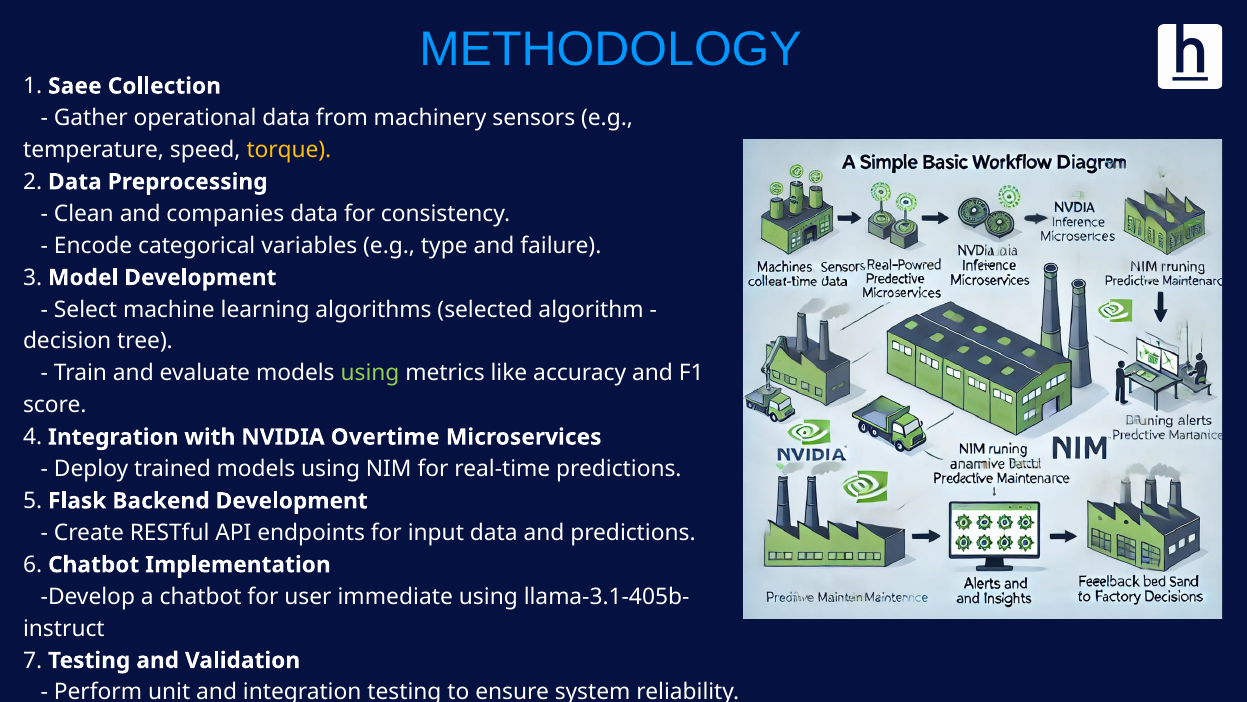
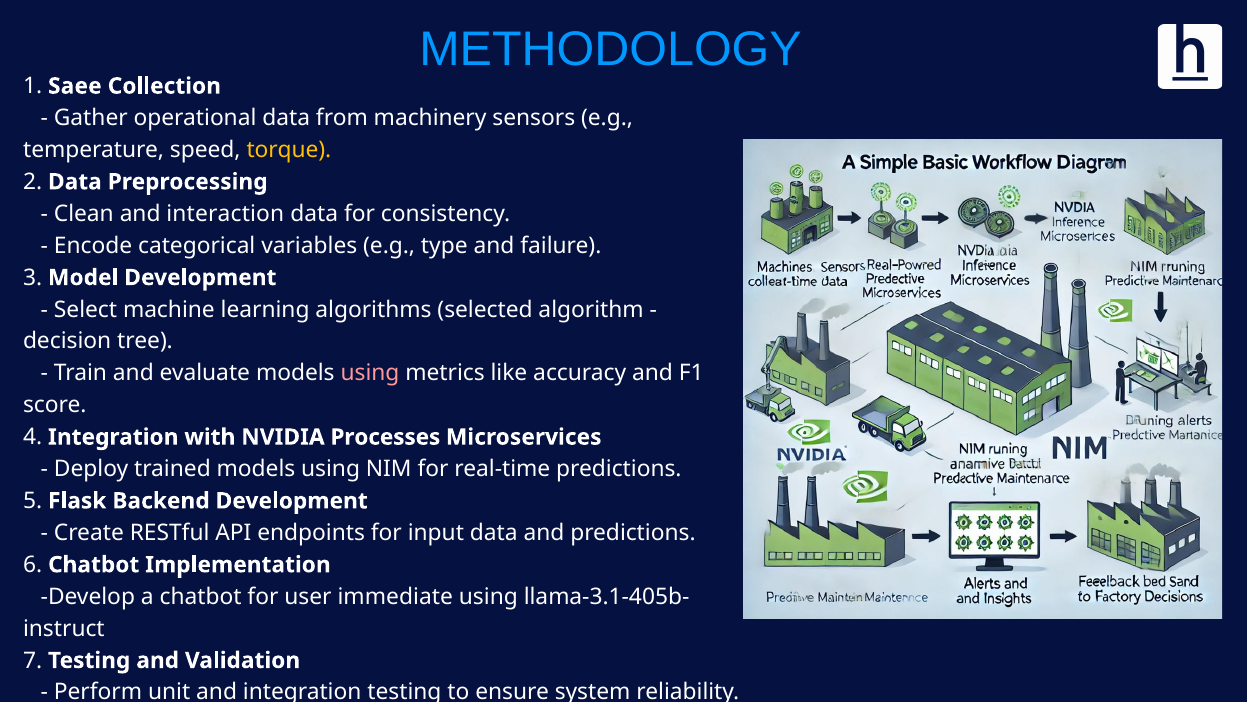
companies: companies -> interaction
using at (370, 373) colour: light green -> pink
Overtime: Overtime -> Processes
